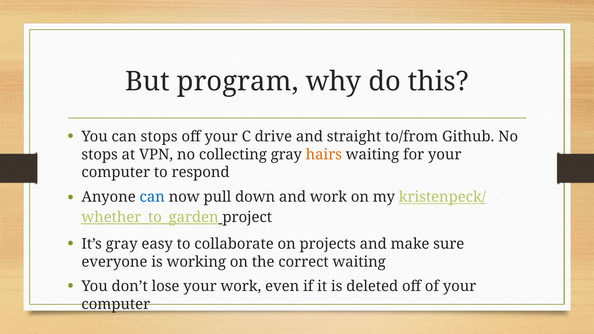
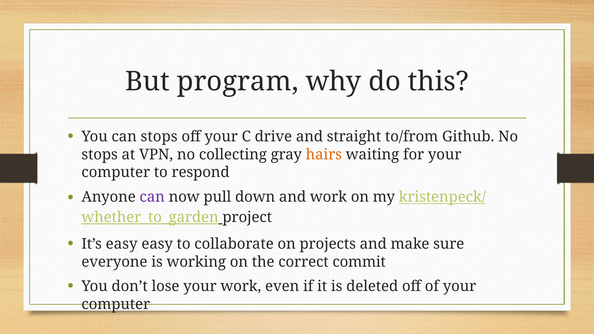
can at (152, 197) colour: blue -> purple
It’s gray: gray -> easy
correct waiting: waiting -> commit
